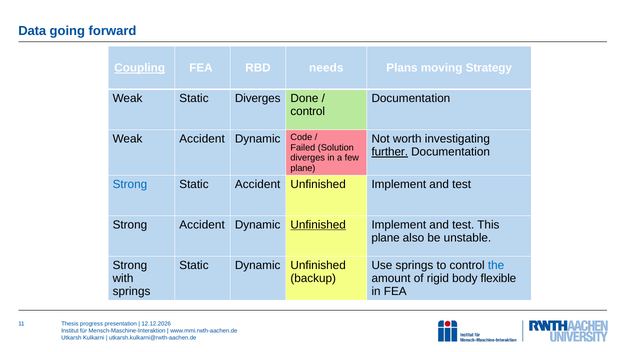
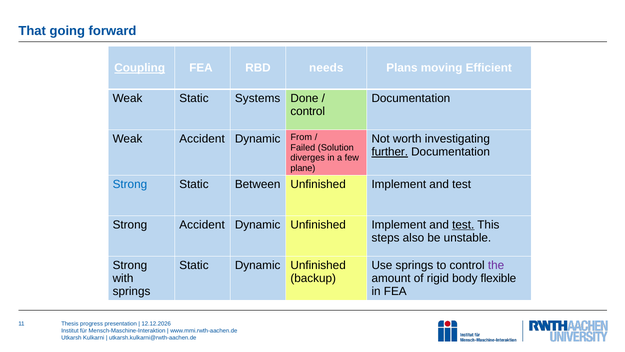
Data: Data -> That
Strategy: Strategy -> Efficient
Static Diverges: Diverges -> Systems
Code: Code -> From
Static Accident: Accident -> Between
Unfinished at (318, 225) underline: present -> none
test at (463, 225) underline: none -> present
plane at (386, 238): plane -> steps
the colour: blue -> purple
